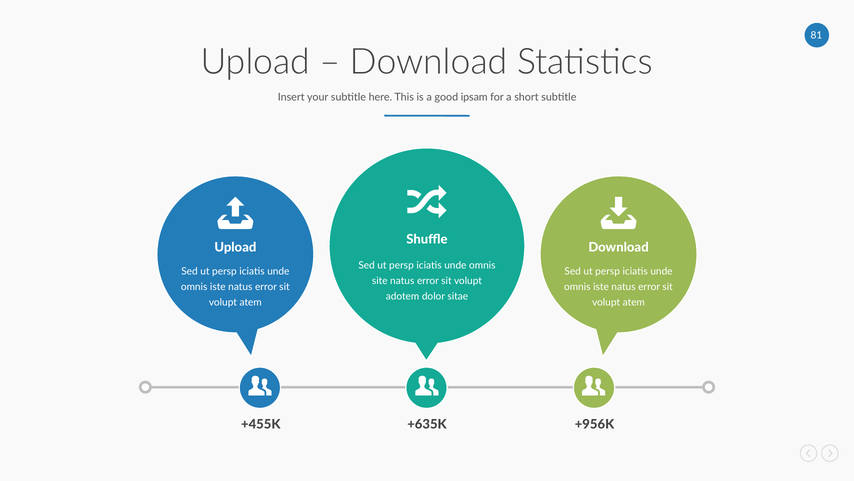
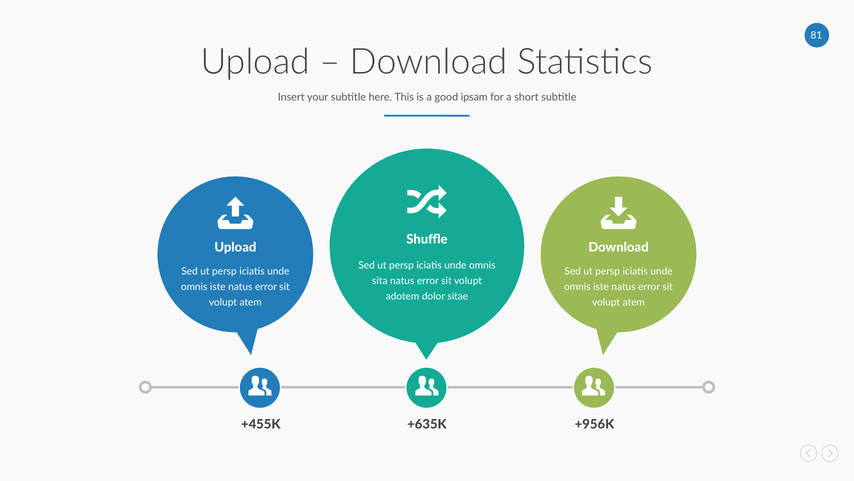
site: site -> sita
